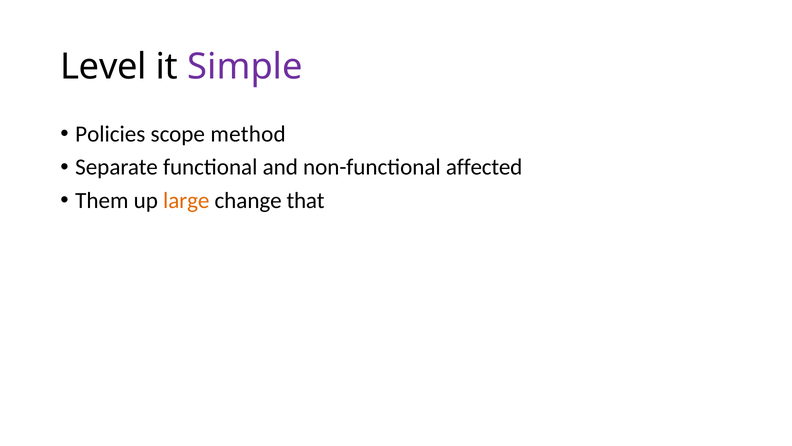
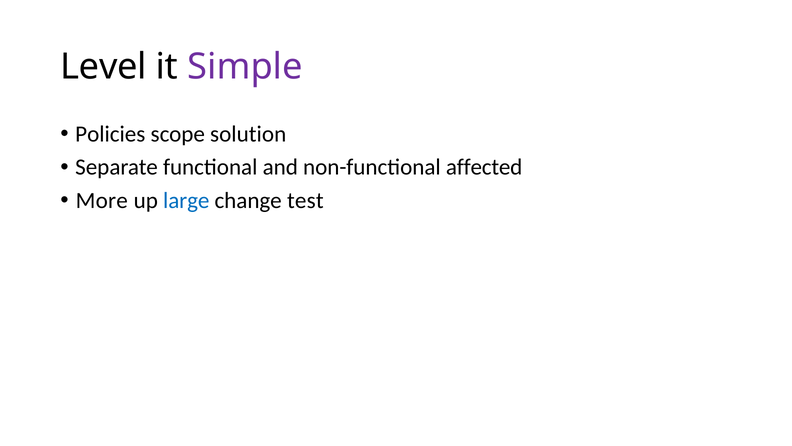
method: method -> solution
Them: Them -> More
large colour: orange -> blue
that: that -> test
